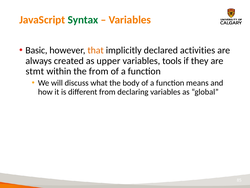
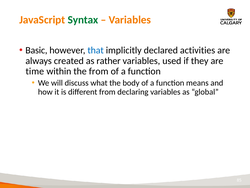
that colour: orange -> blue
upper: upper -> rather
tools: tools -> used
stmt: stmt -> time
